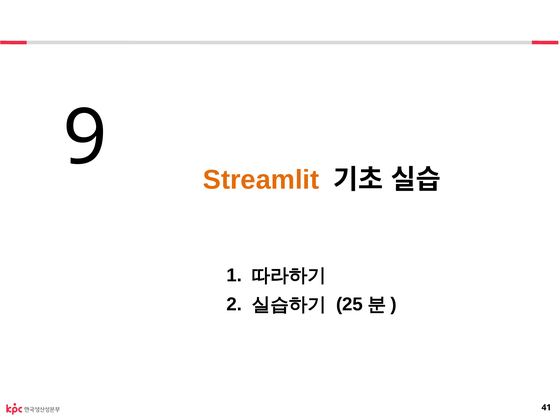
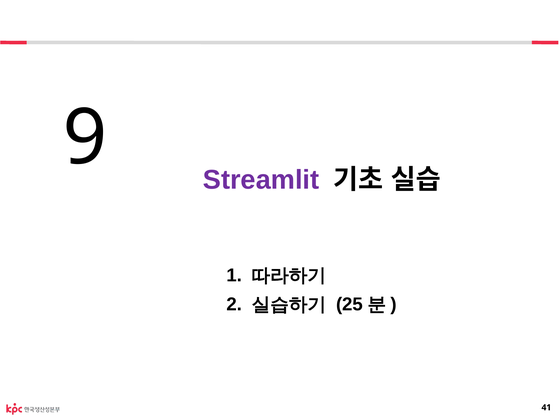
Streamlit colour: orange -> purple
